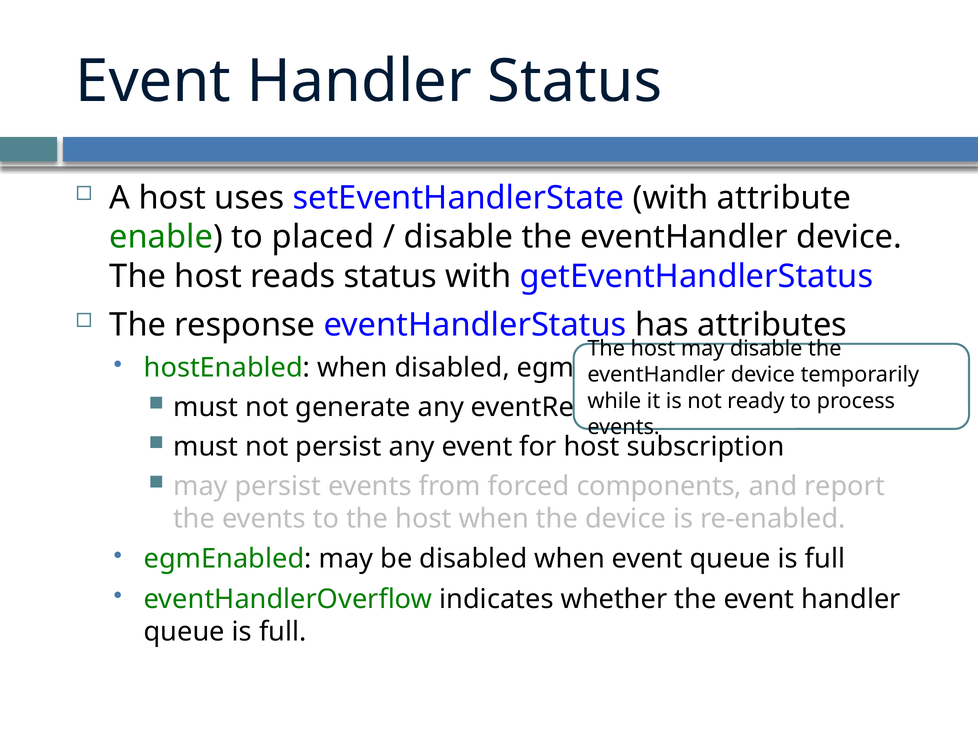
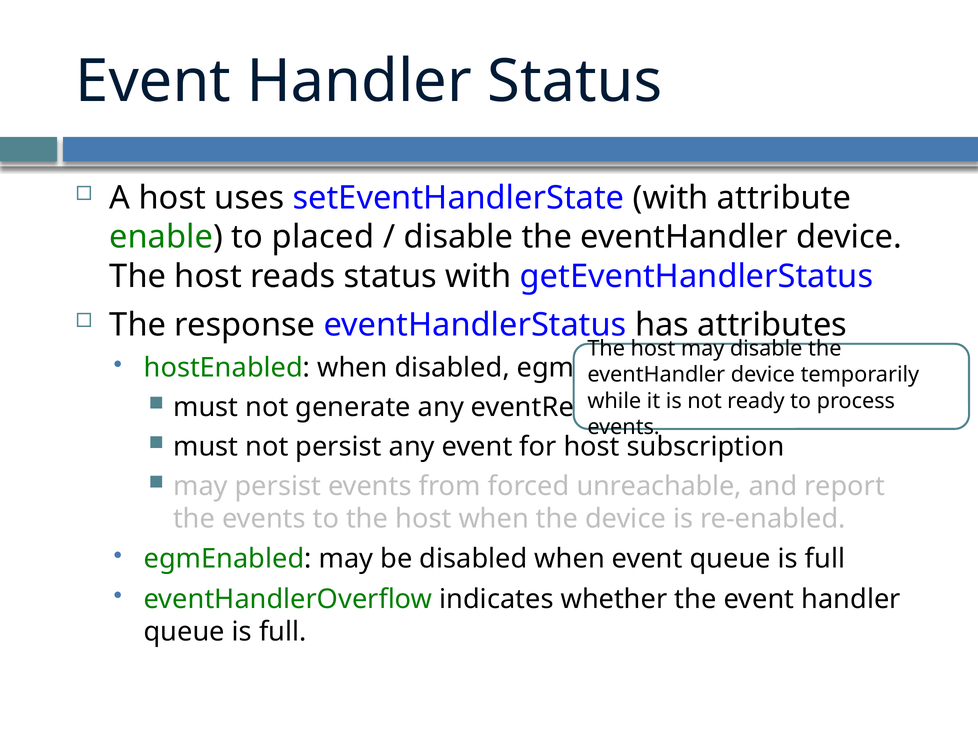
components: components -> unreachable
